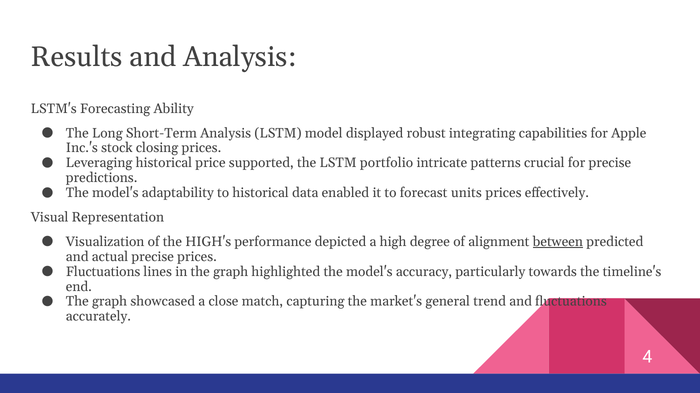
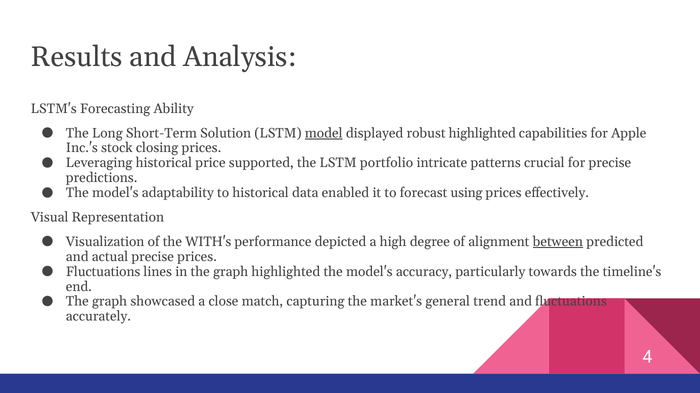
Short-Term Analysis: Analysis -> Solution
model underline: none -> present
robust integrating: integrating -> highlighted
units: units -> using
HIGH's: HIGH's -> WITH's
